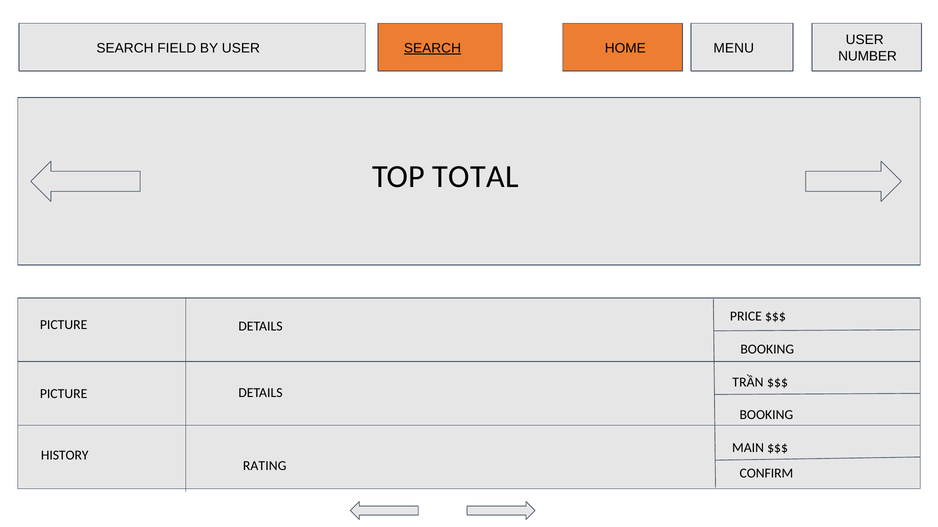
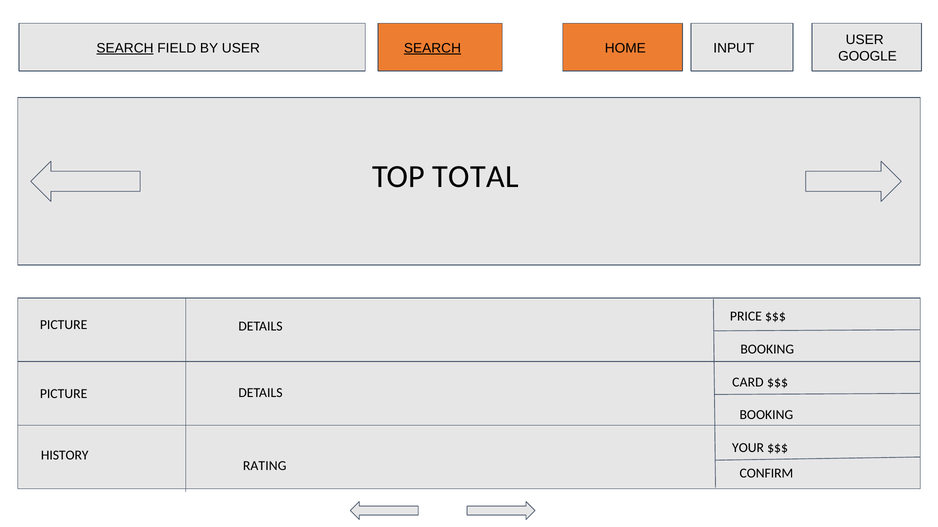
SEARCH at (125, 48) underline: none -> present
MENU: MENU -> INPUT
NUMBER: NUMBER -> GOOGLE
TRẦN: TRẦN -> CARD
MAIN: MAIN -> YOUR
